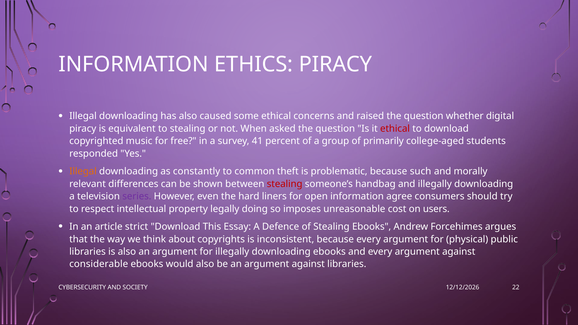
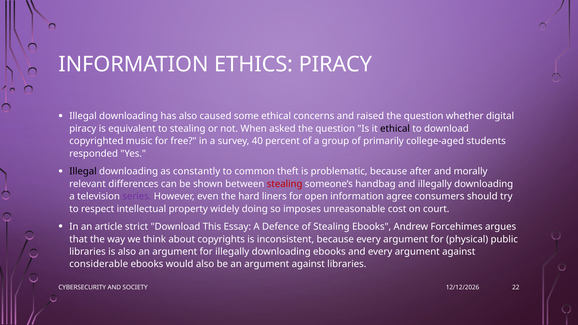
ethical at (395, 129) colour: red -> black
41: 41 -> 40
Illegal at (83, 172) colour: orange -> black
such: such -> after
legally: legally -> widely
users: users -> court
